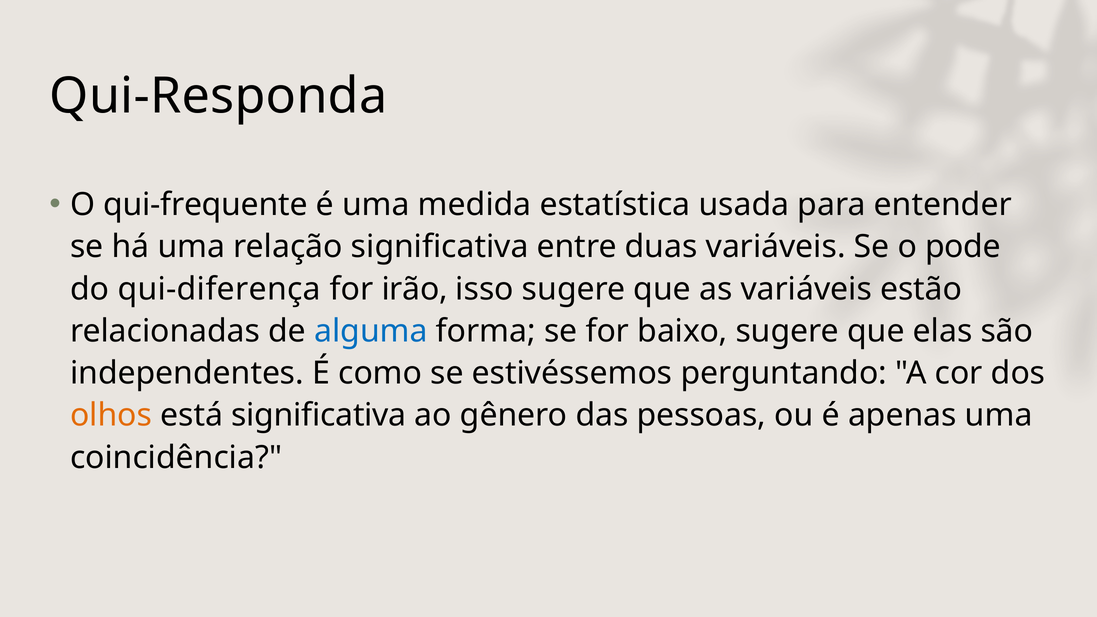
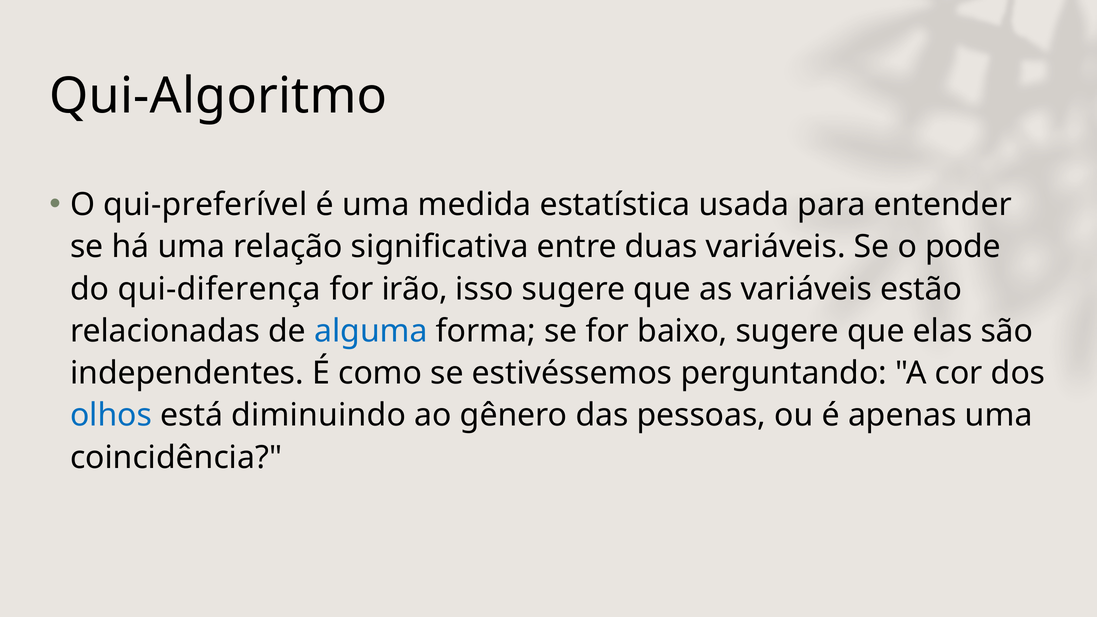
Qui-Responda: Qui-Responda -> Qui-Algoritmo
qui-frequente: qui-frequente -> qui-preferível
olhos colour: orange -> blue
está significativa: significativa -> diminuindo
